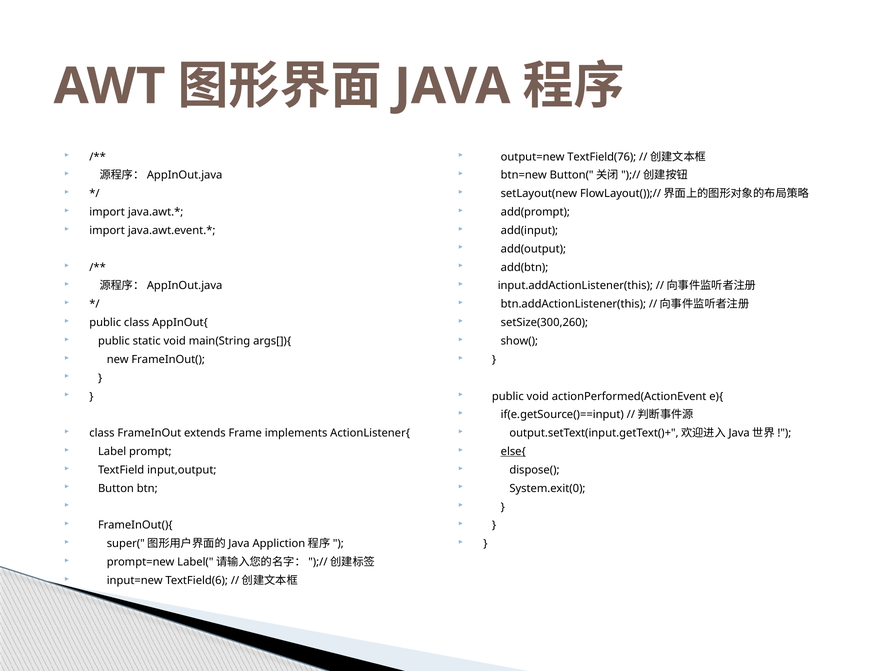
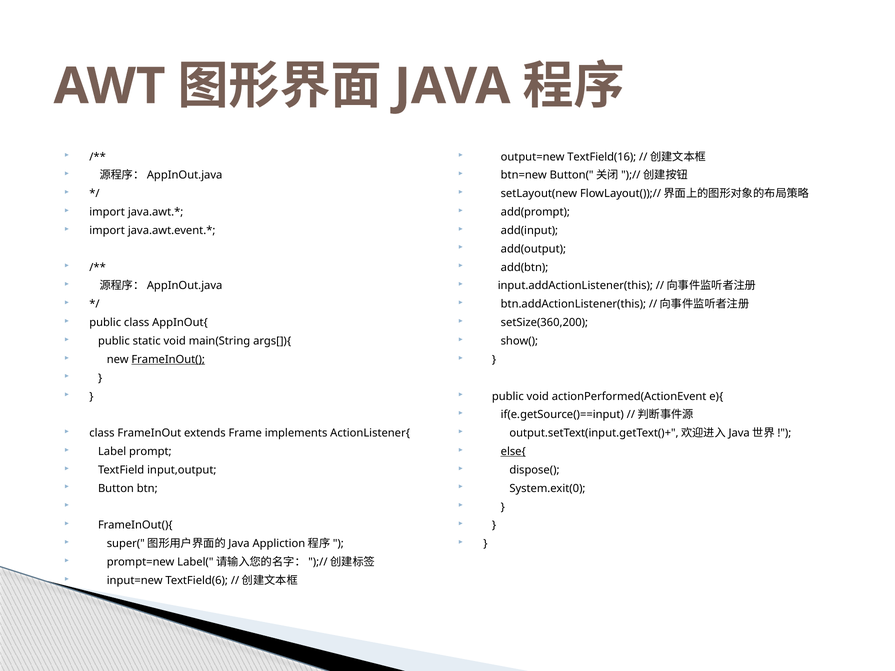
TextField(76: TextField(76 -> TextField(16
setSize(300,260: setSize(300,260 -> setSize(360,200
FrameInOut( underline: none -> present
